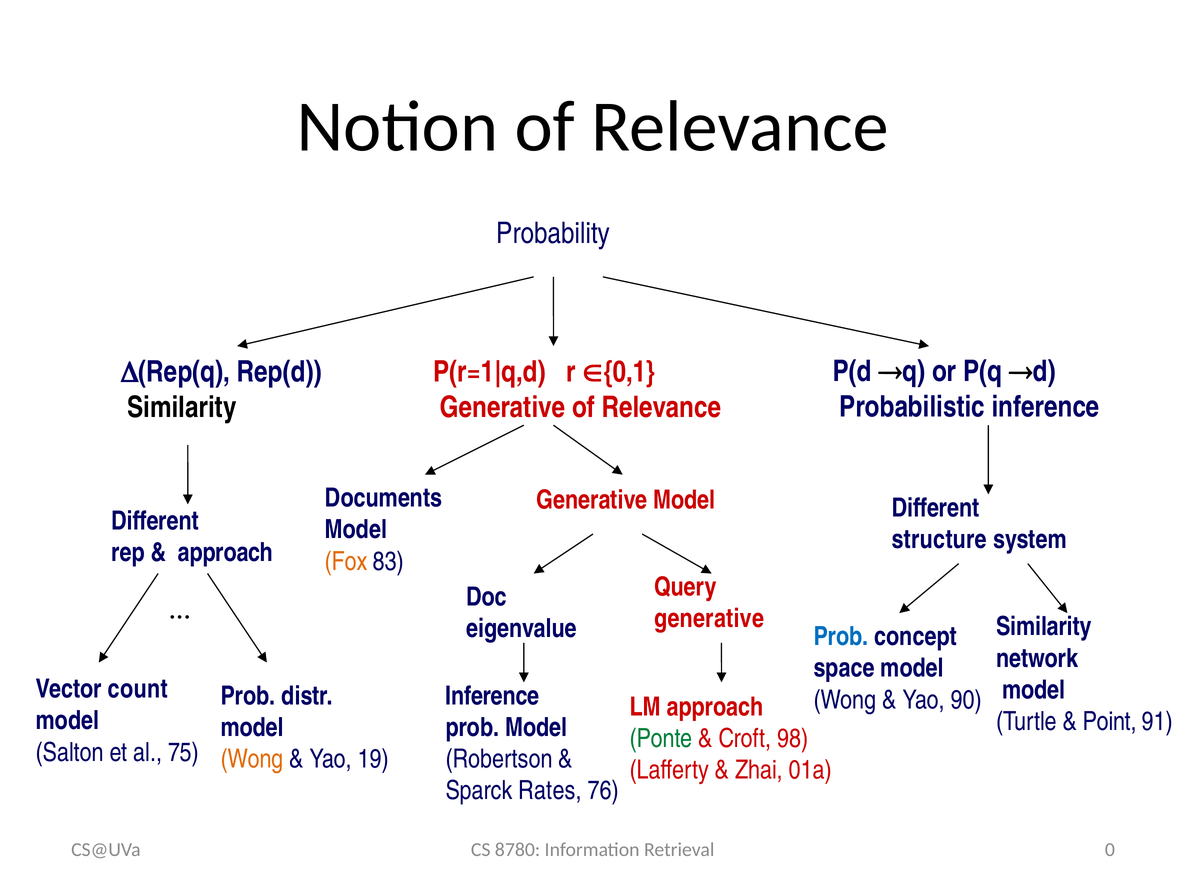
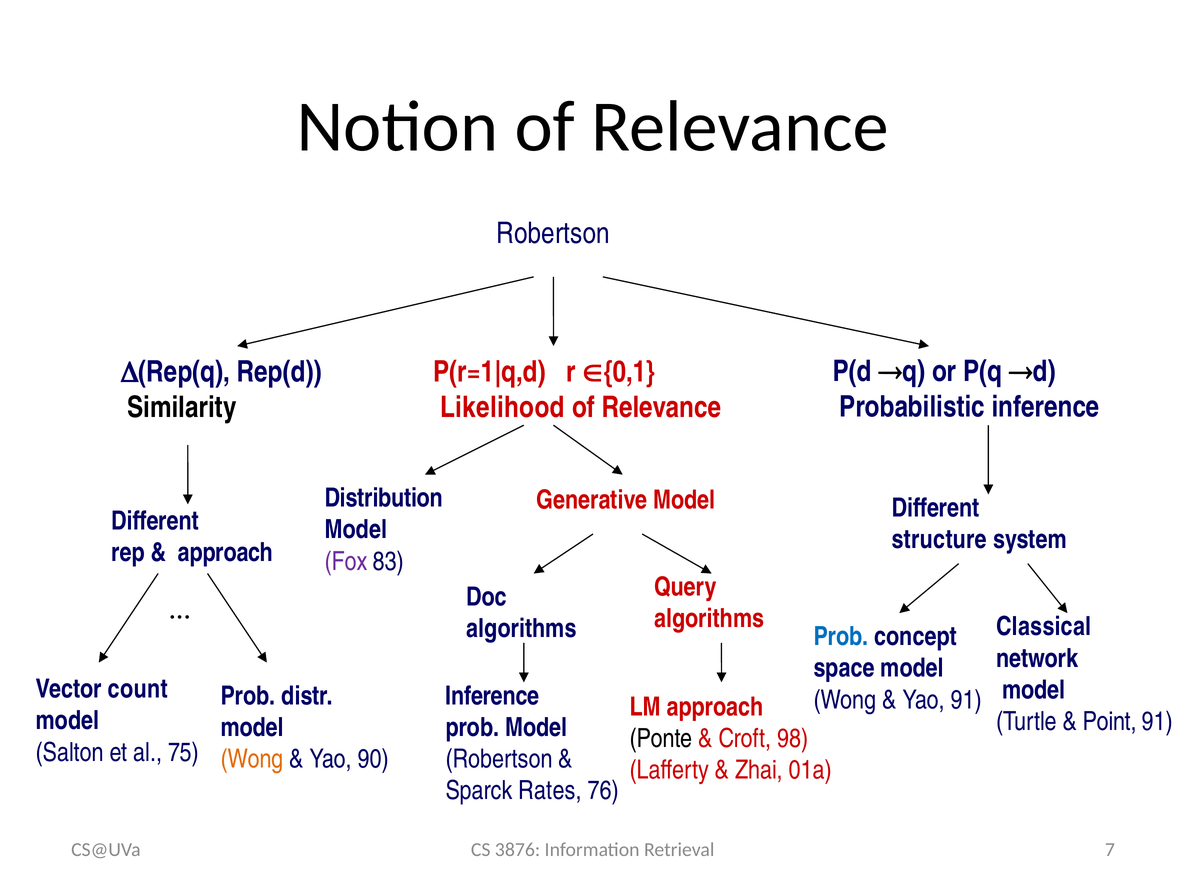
Probability at (553, 233): Probability -> Robertson
Generative at (503, 407): Generative -> Likelihood
Documents: Documents -> Distribution
Fox colour: orange -> purple
generative at (709, 618): generative -> algorithms
Similarity at (1044, 626): Similarity -> Classical
eigenvalue at (522, 628): eigenvalue -> algorithms
Yao 90: 90 -> 91
Ponte colour: green -> black
19: 19 -> 90
8780: 8780 -> 3876
0: 0 -> 7
